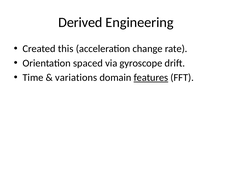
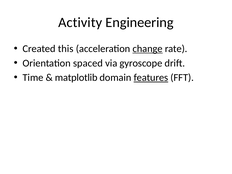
Derived: Derived -> Activity
change underline: none -> present
variations: variations -> matplotlib
